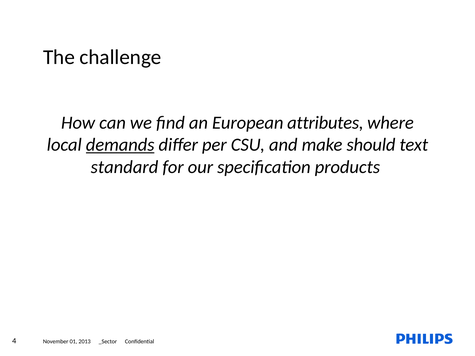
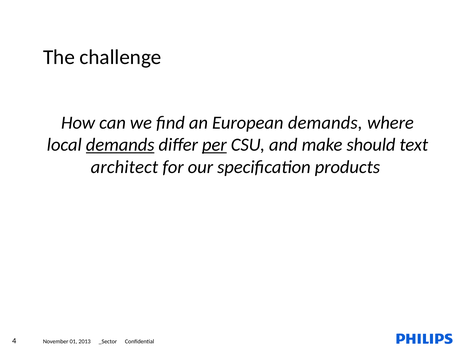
European attributes: attributes -> demands
per underline: none -> present
standard: standard -> architect
